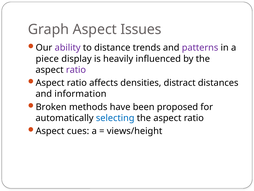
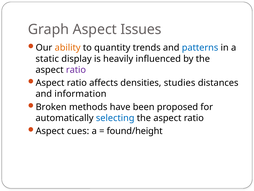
ability colour: purple -> orange
distance: distance -> quantity
patterns colour: purple -> blue
piece: piece -> static
distract: distract -> studies
views/height: views/height -> found/height
